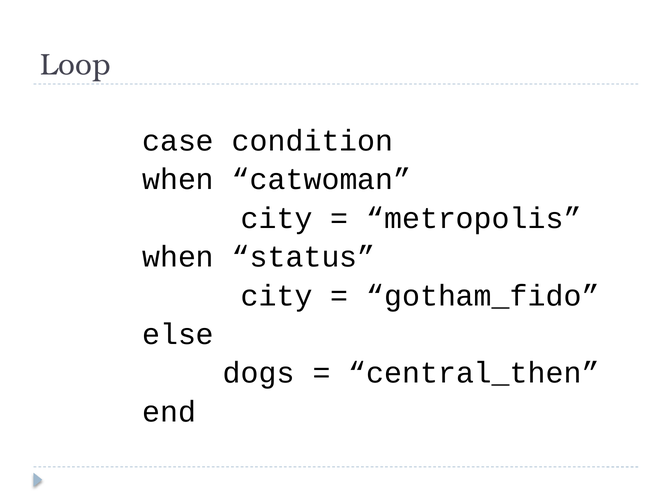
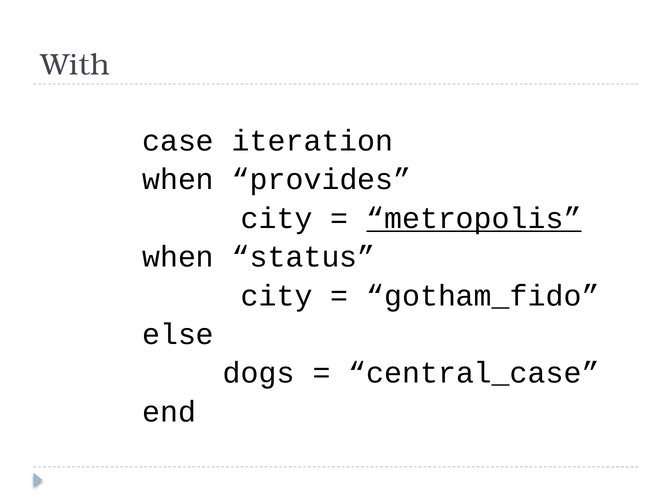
Loop: Loop -> With
condition: condition -> iteration
catwoman: catwoman -> provides
metropolis underline: none -> present
central_then: central_then -> central_case
